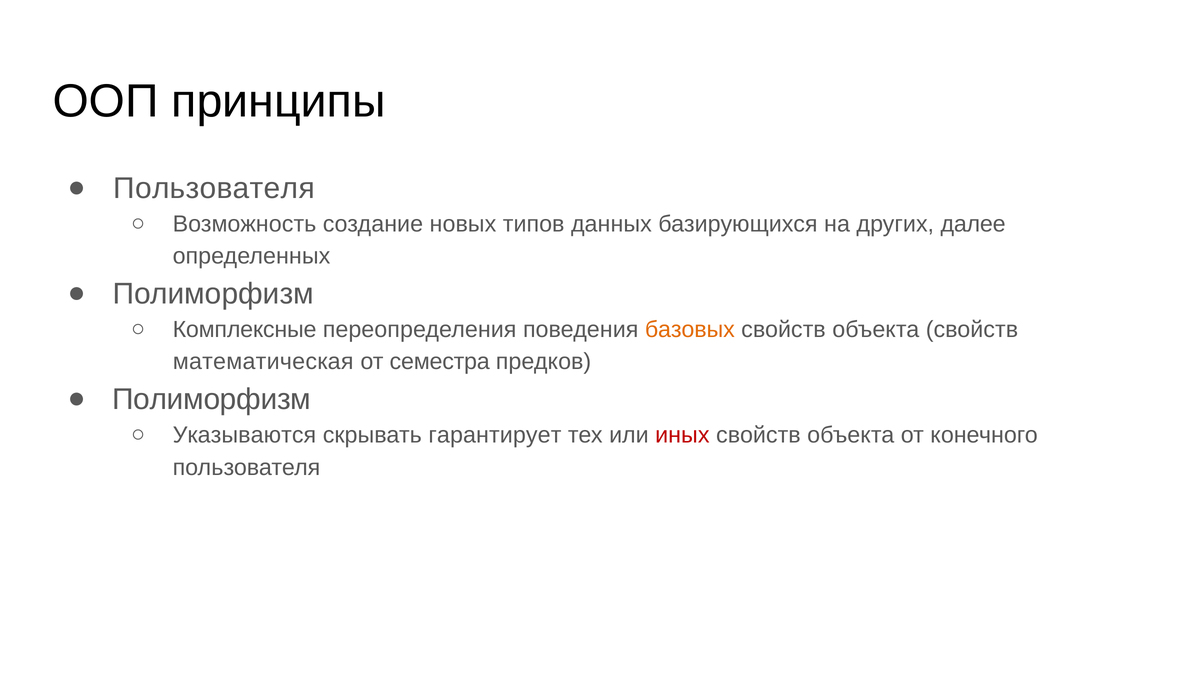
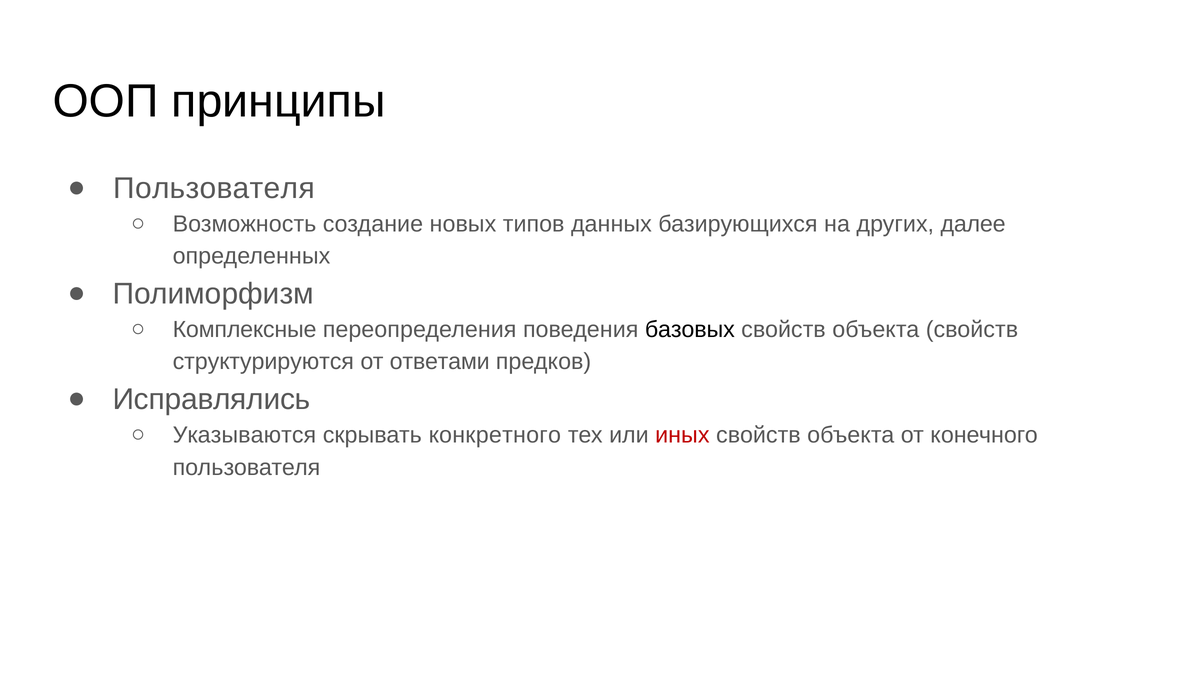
базовых colour: orange -> black
математическая: математическая -> структурируются
семестра: семестра -> ответами
Полиморфизм at (212, 400): Полиморфизм -> Исправлялись
гарантирует: гарантирует -> конкретного
